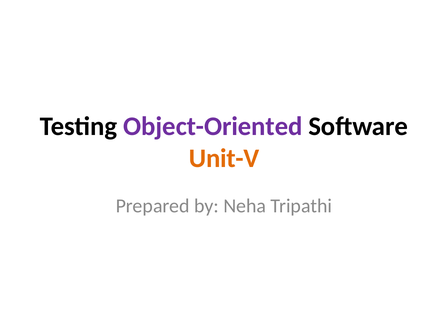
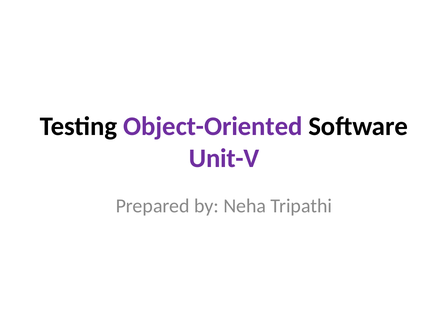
Unit-V colour: orange -> purple
